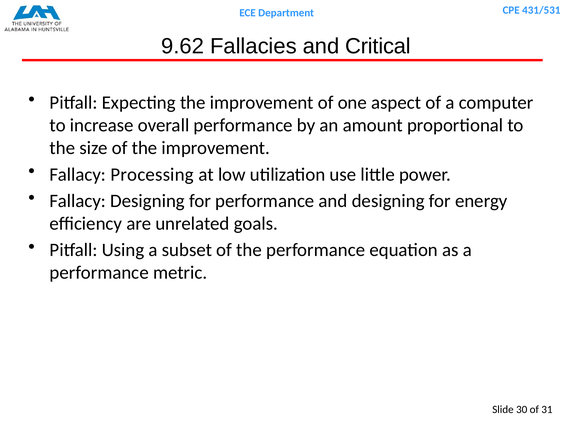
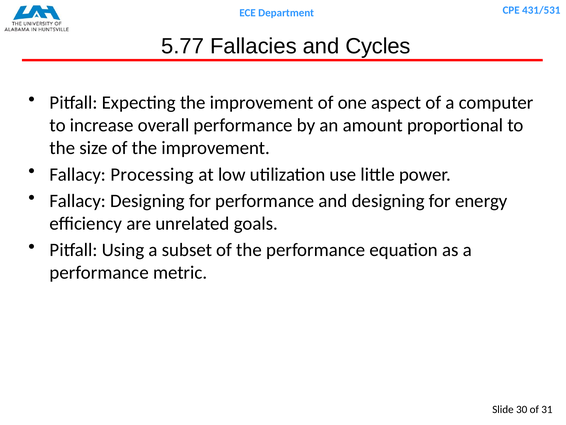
9.62: 9.62 -> 5.77
Critical: Critical -> Cycles
